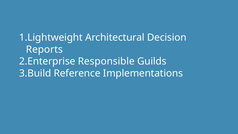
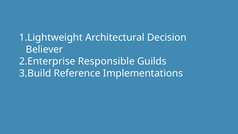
Reports: Reports -> Believer
